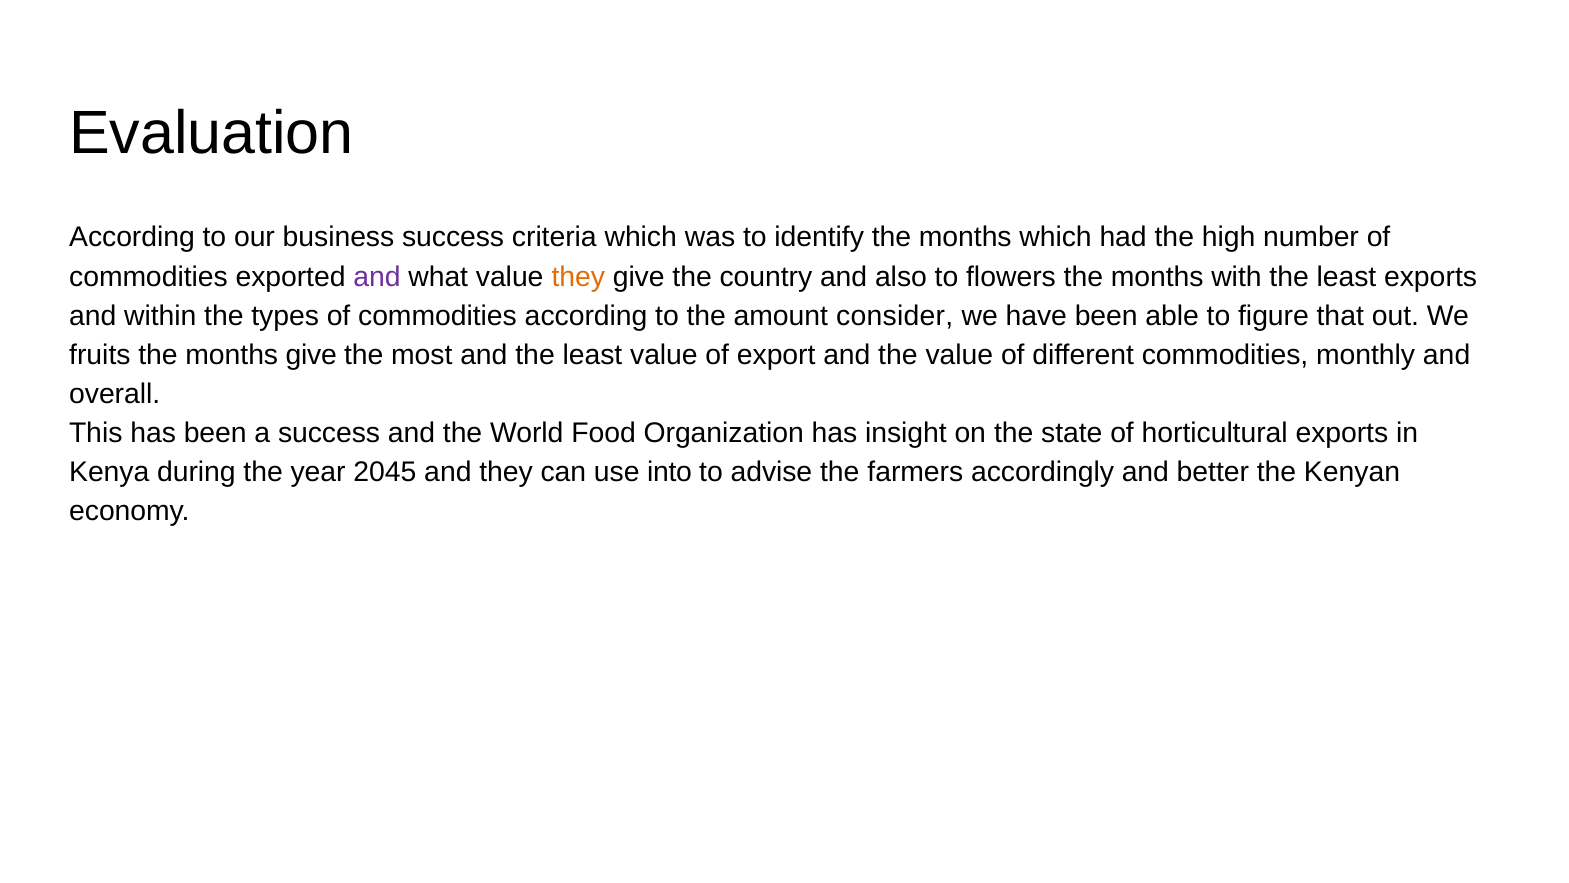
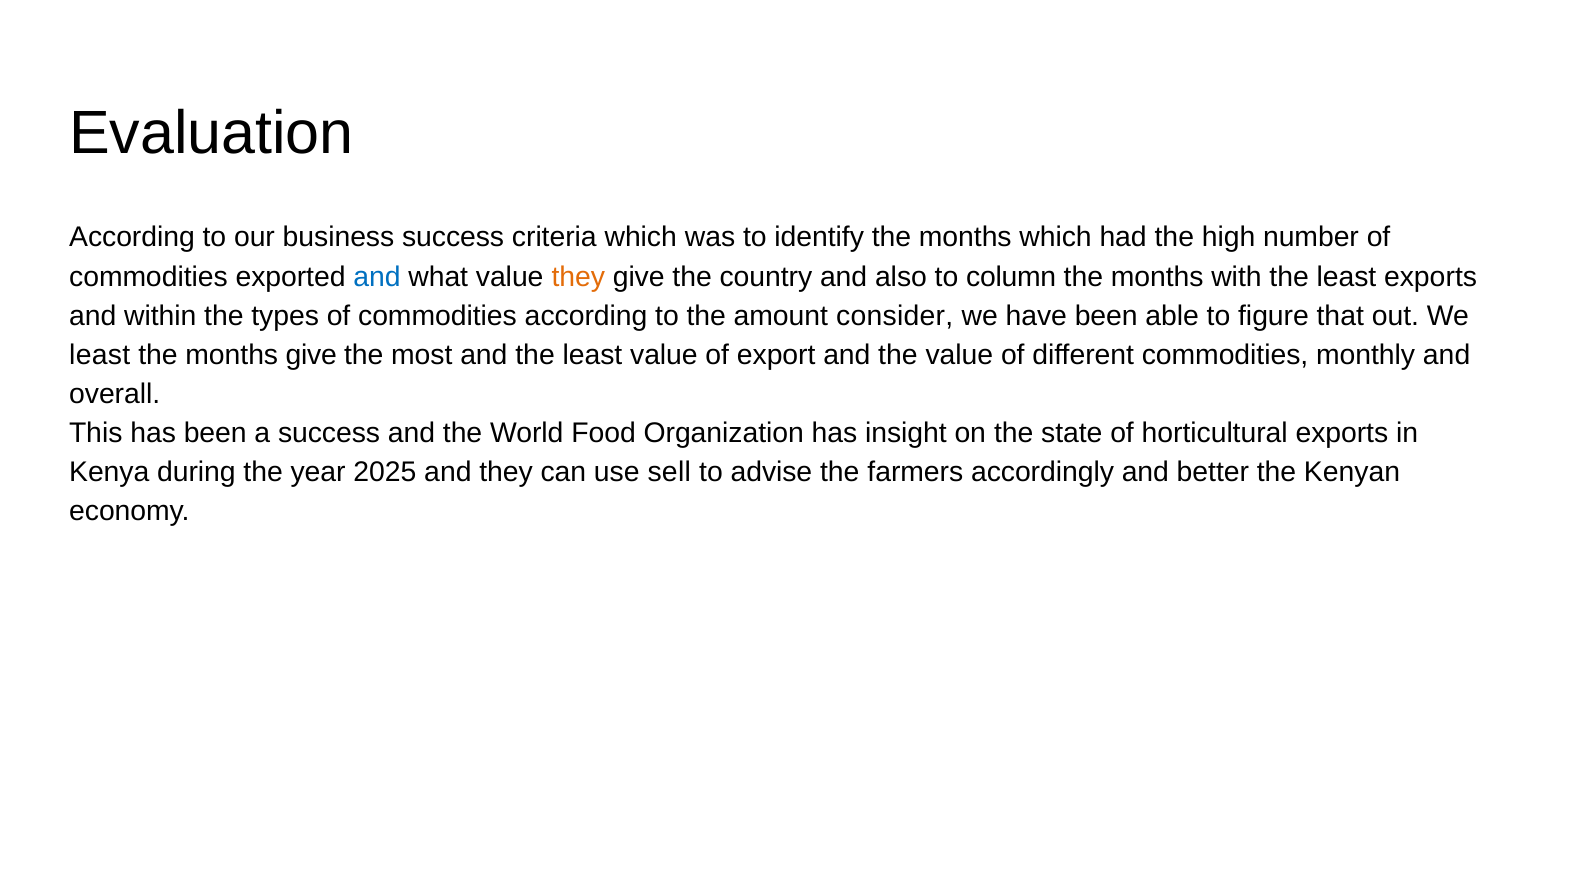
and at (377, 277) colour: purple -> blue
flowers: flowers -> column
fruits at (100, 355): fruits -> least
2045: 2045 -> 2025
into: into -> sell
